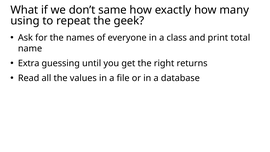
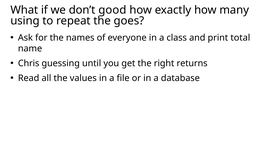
same: same -> good
geek: geek -> goes
Extra: Extra -> Chris
